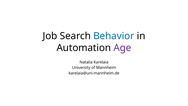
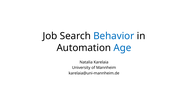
Age colour: purple -> blue
